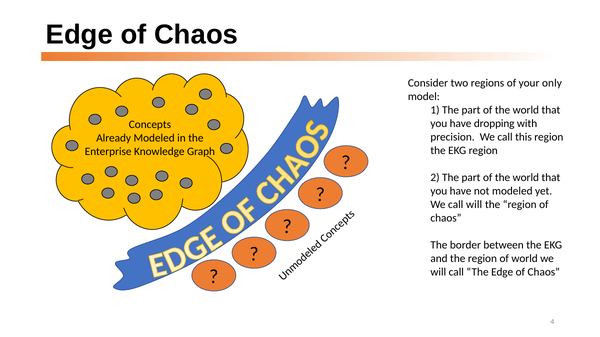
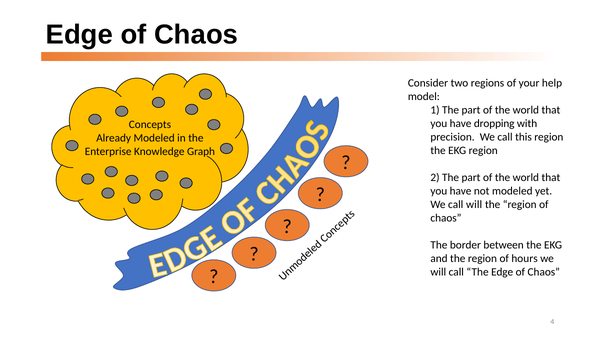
only: only -> help
of world: world -> hours
